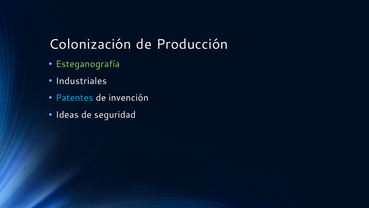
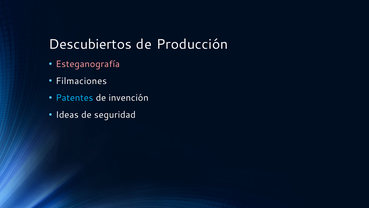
Colonización: Colonización -> Descubiertos
Esteganografía colour: light green -> pink
Industriales: Industriales -> Filmaciones
